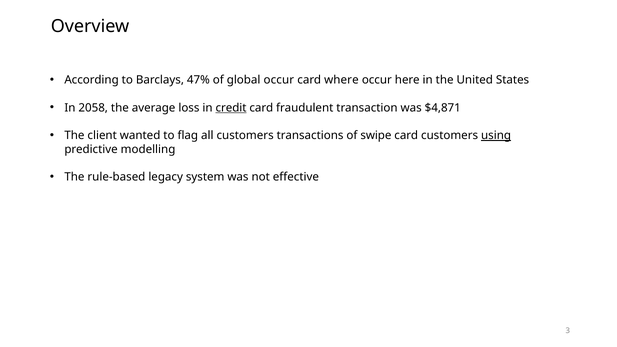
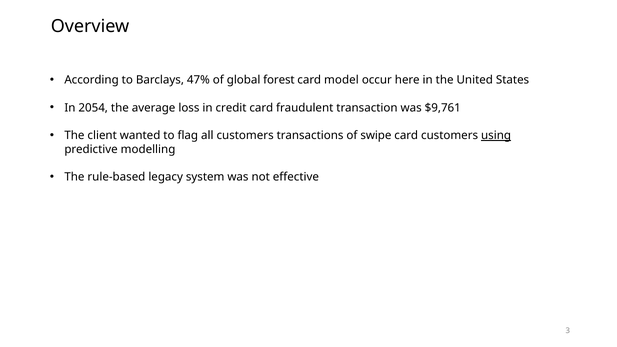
global occur: occur -> forest
where: where -> model
2058: 2058 -> 2054
credit underline: present -> none
$4,871: $4,871 -> $9,761
